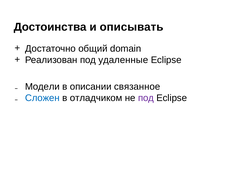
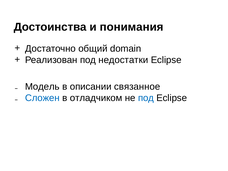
описывать: описывать -> понимания
удаленные: удаленные -> недостатки
Модели: Модели -> Модель
под at (146, 98) colour: purple -> blue
